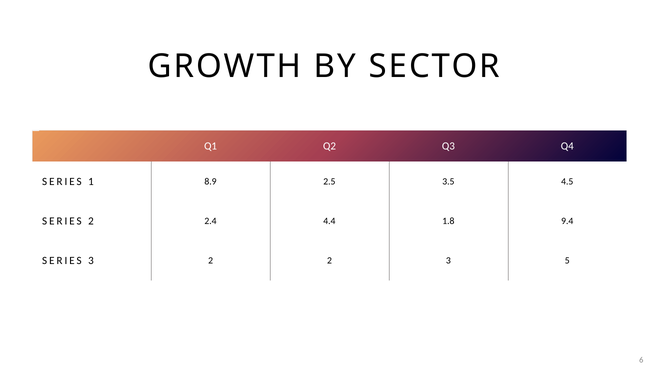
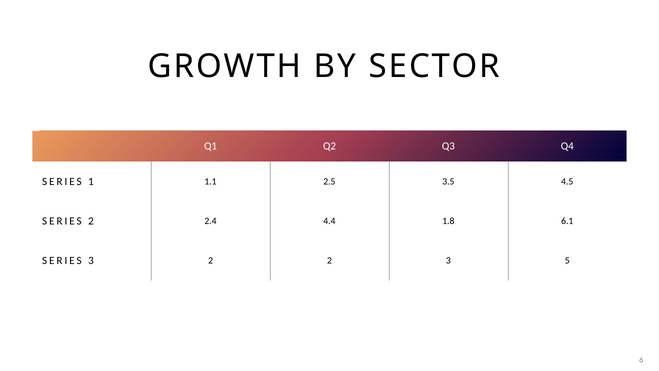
8.9: 8.9 -> 1.1
9.4: 9.4 -> 6.1
